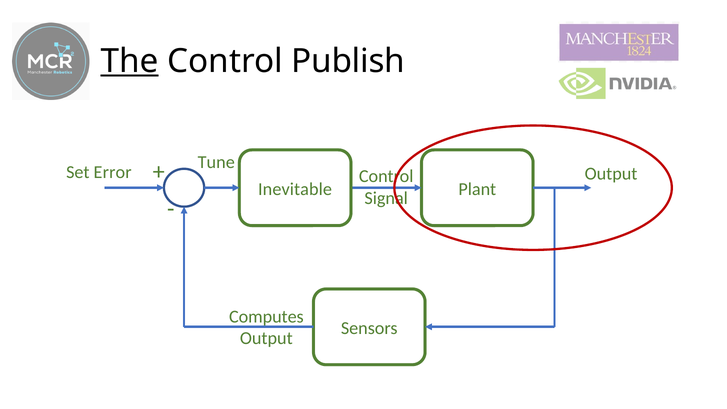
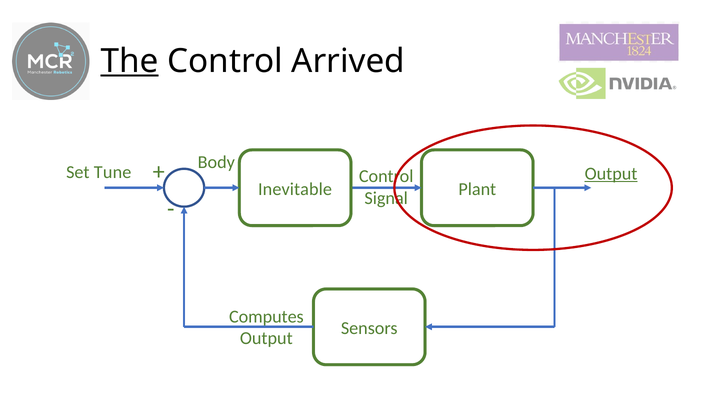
Publish: Publish -> Arrived
Tune: Tune -> Body
Error: Error -> Tune
Output at (611, 173) underline: none -> present
